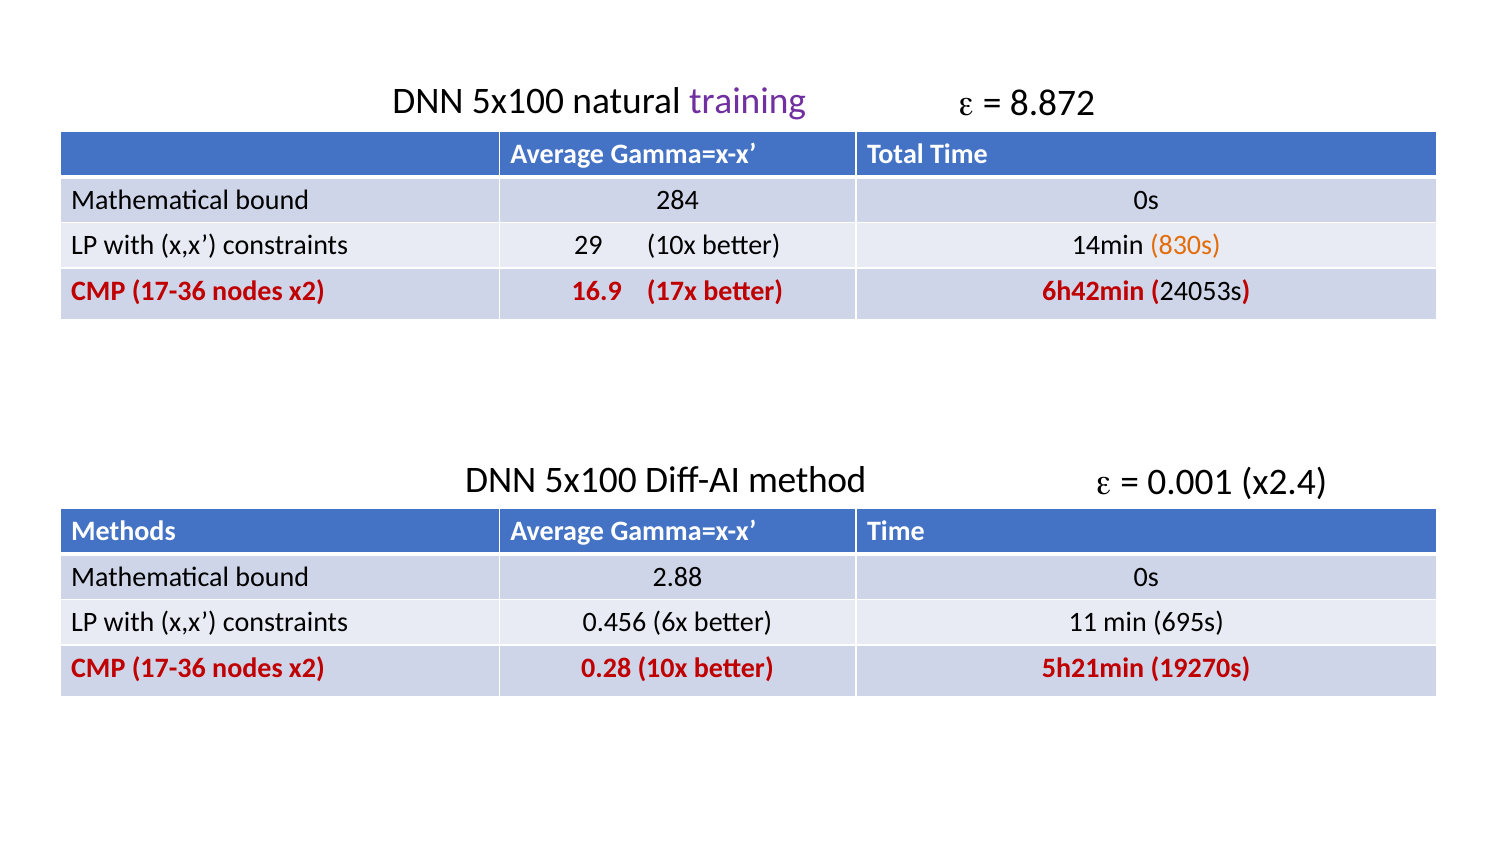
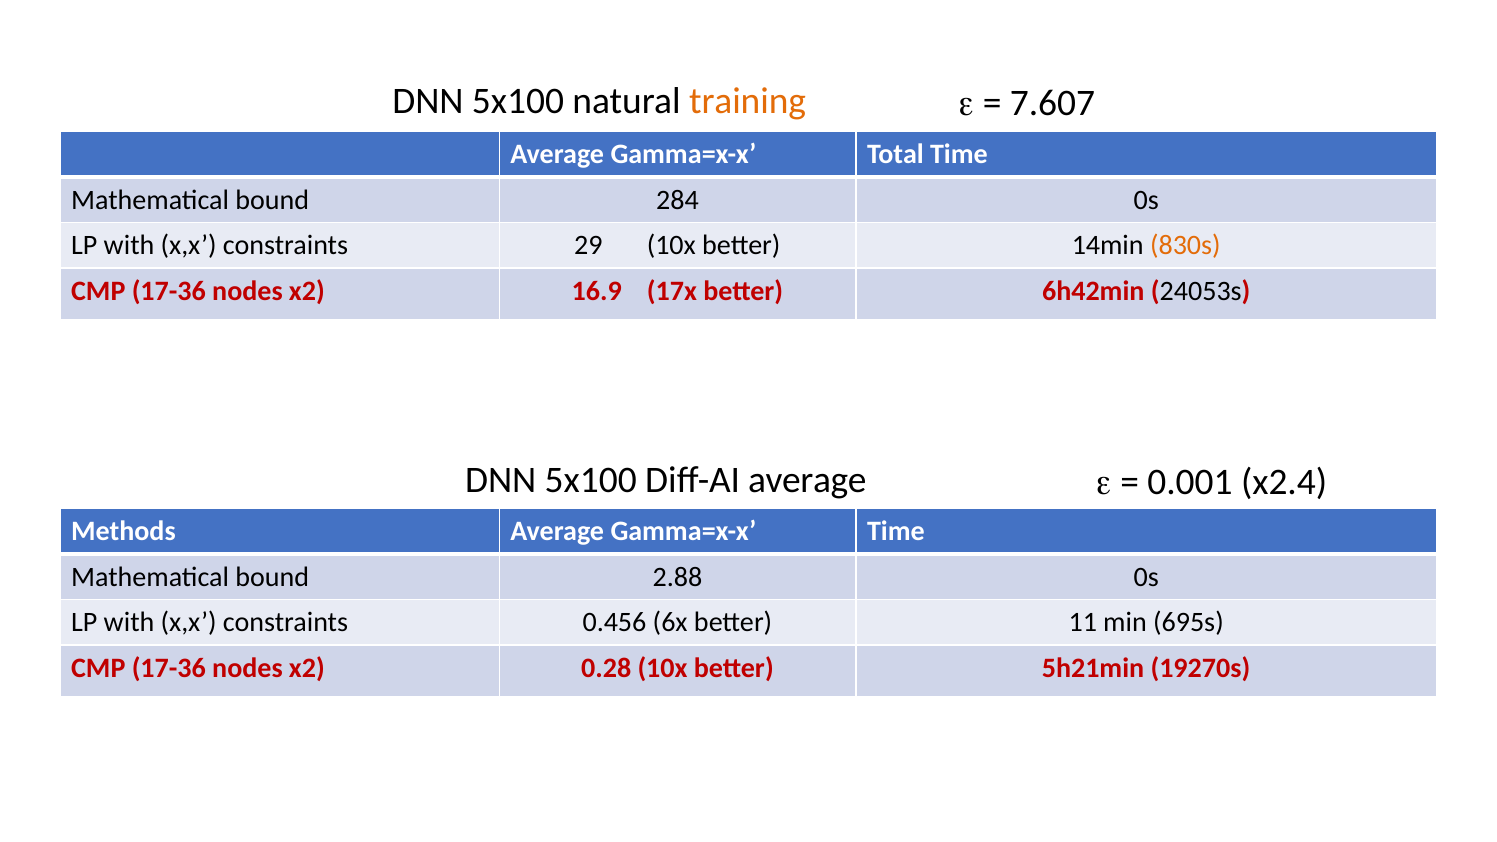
training colour: purple -> orange
8.872: 8.872 -> 7.607
Diff-AI method: method -> average
